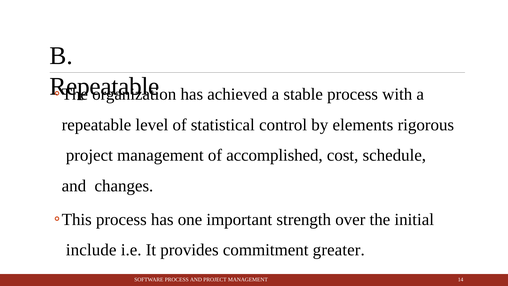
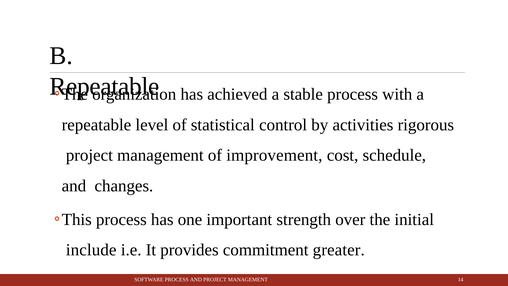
elements: elements -> activities
accomplished: accomplished -> improvement
